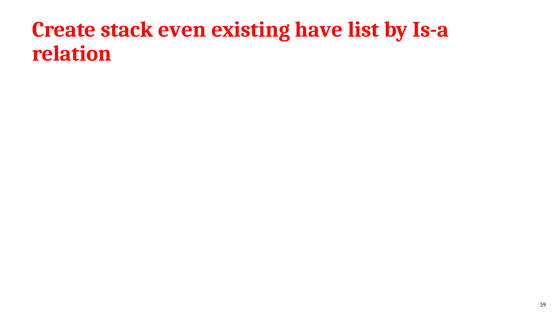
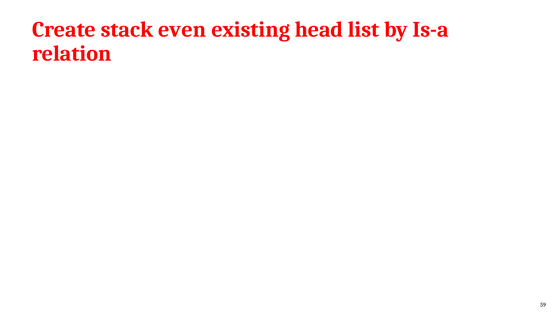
have: have -> head
